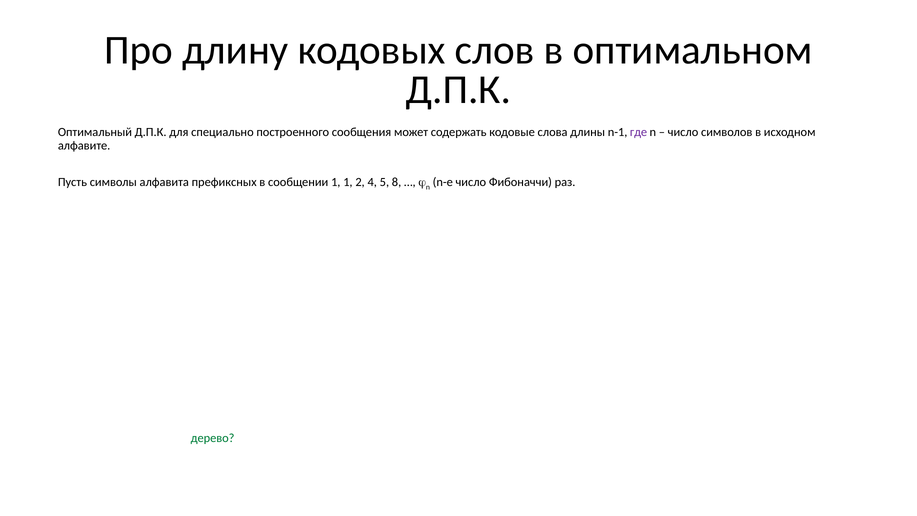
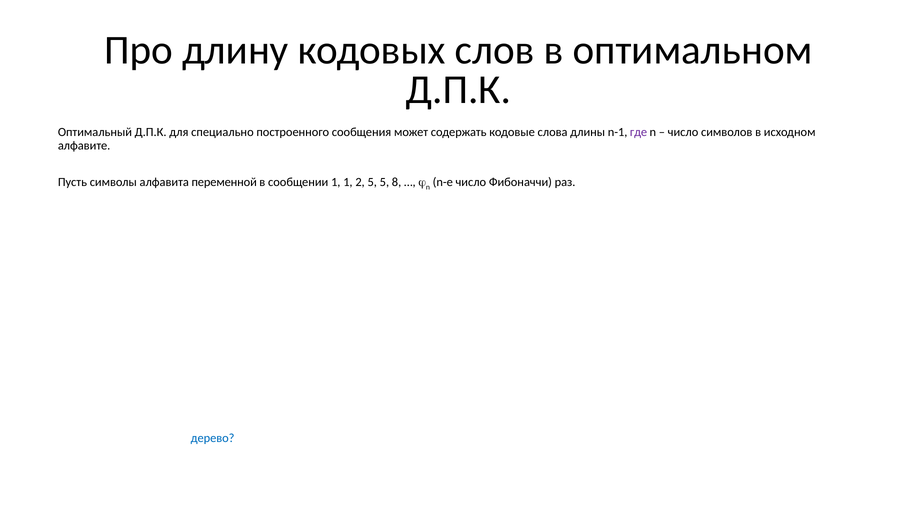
алфавита префиксных: префиксных -> переменной
2 4: 4 -> 5
дерево colour: green -> blue
